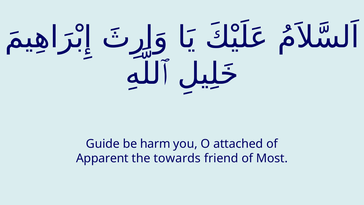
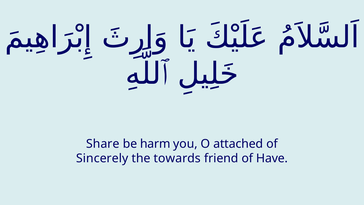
Guide: Guide -> Share
Apparent: Apparent -> Sincerely
Most: Most -> Have
